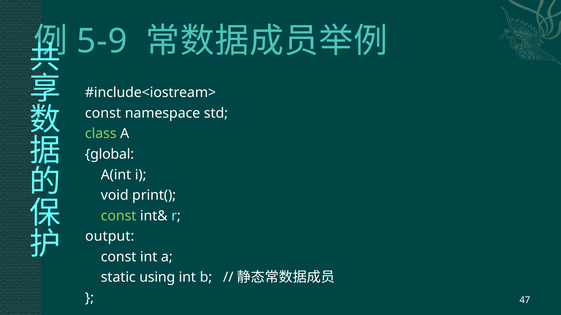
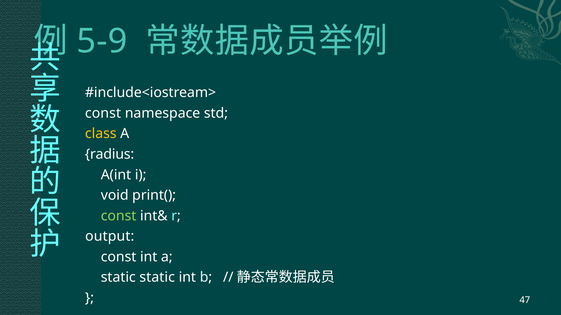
class colour: light green -> yellow
global: global -> radius
static using: using -> static
